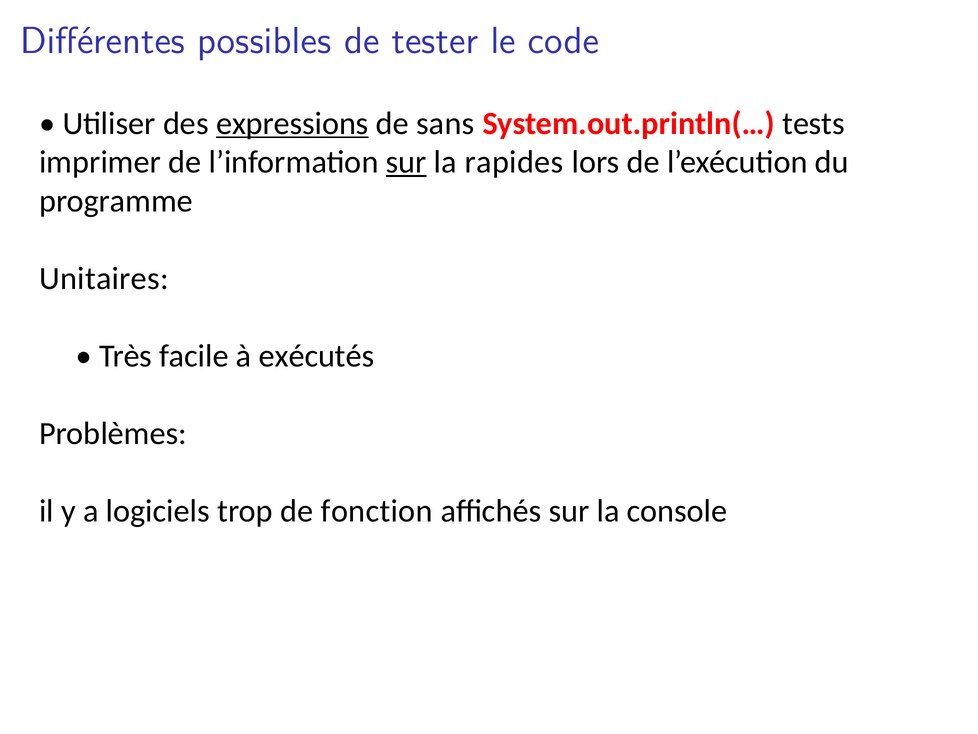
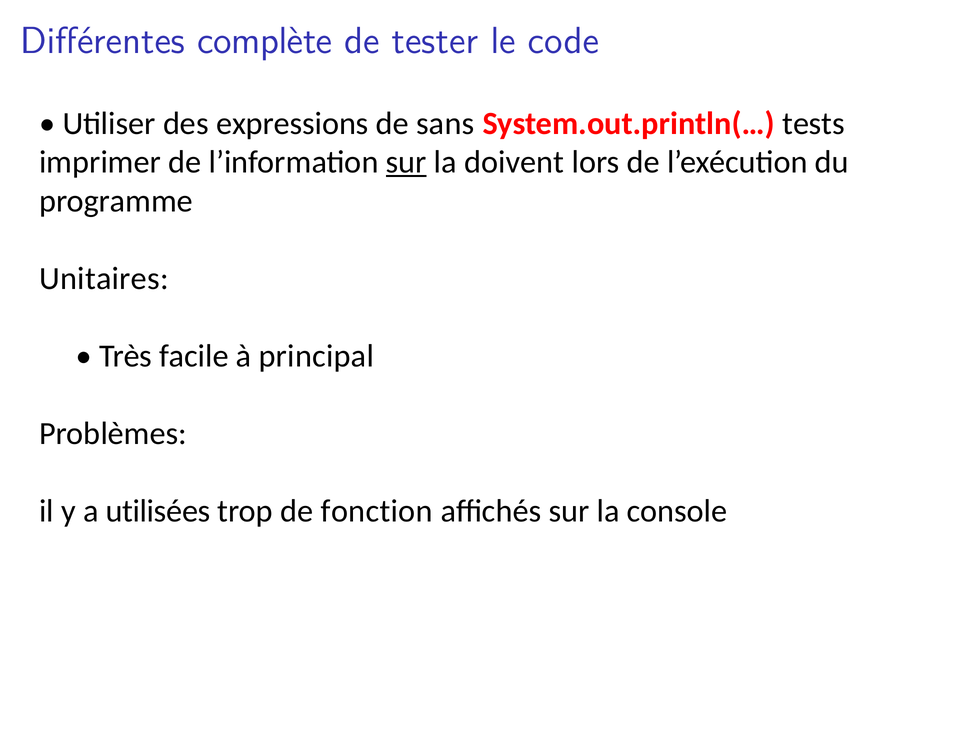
possibles: possibles -> complète
expressions underline: present -> none
rapides: rapides -> doivent
exécutés: exécutés -> principal
logiciels: logiciels -> utilisées
